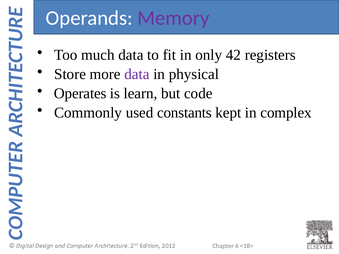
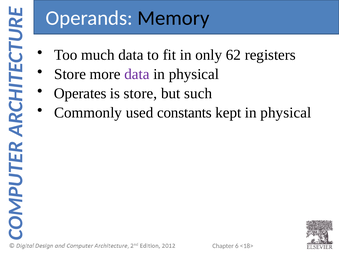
Memory colour: purple -> black
42: 42 -> 62
is learn: learn -> store
code: code -> such
kept in complex: complex -> physical
